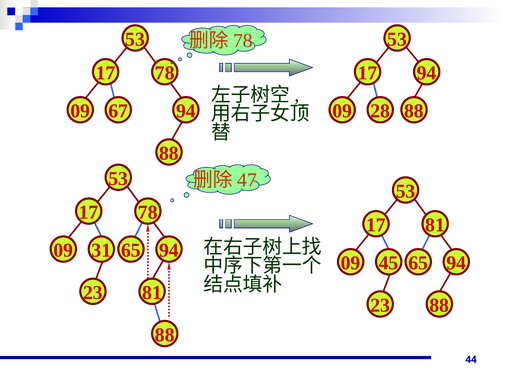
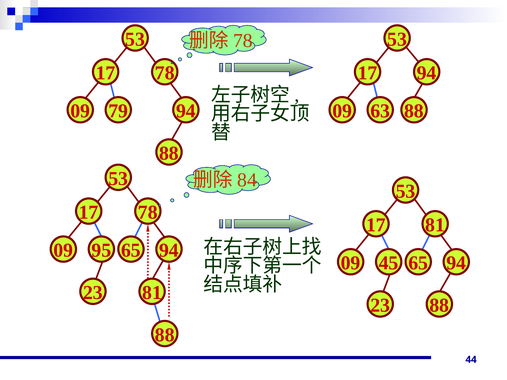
67: 67 -> 79
28: 28 -> 63
47: 47 -> 84
31: 31 -> 95
